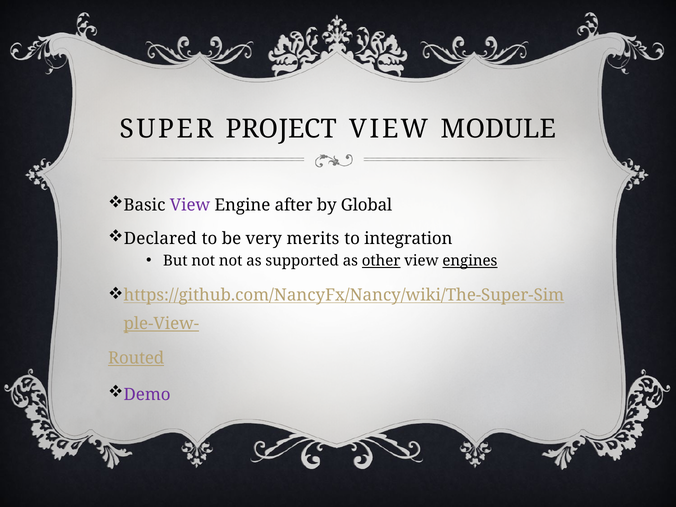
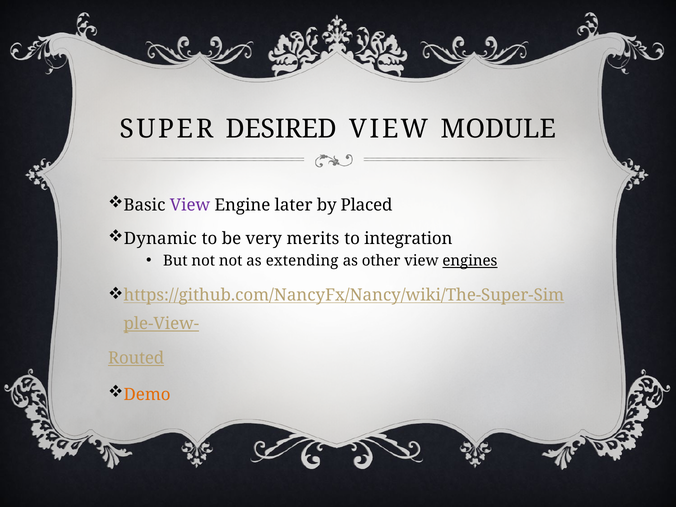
PROJECT: PROJECT -> DESIRED
after: after -> later
Global: Global -> Placed
Declared: Declared -> Dynamic
supported: supported -> extending
other underline: present -> none
Demo colour: purple -> orange
